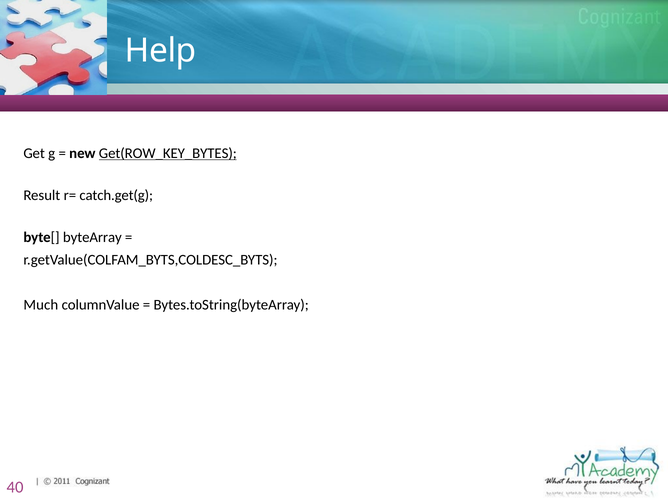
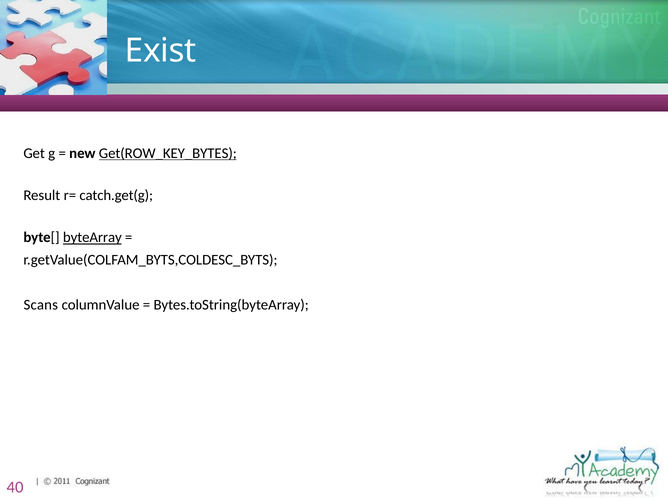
Help: Help -> Exist
byteArray underline: none -> present
Much: Much -> Scans
